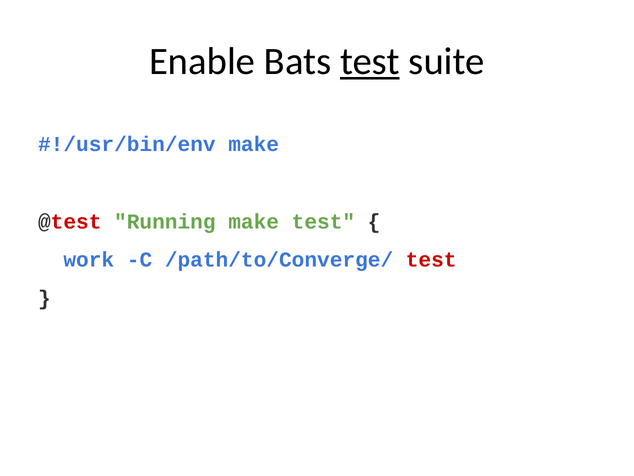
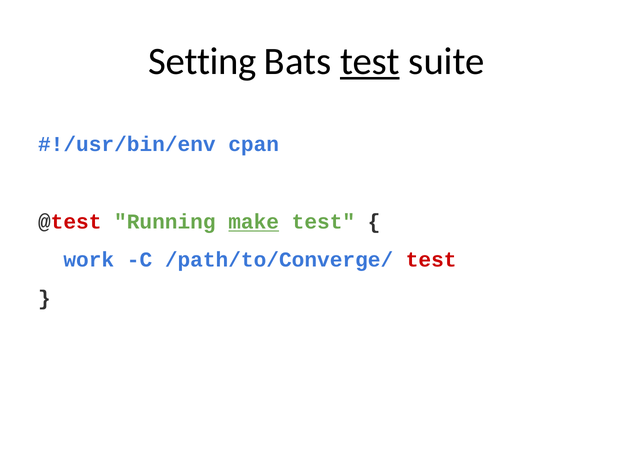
Enable: Enable -> Setting
make at (254, 144): make -> cpan
make at (254, 222) underline: none -> present
